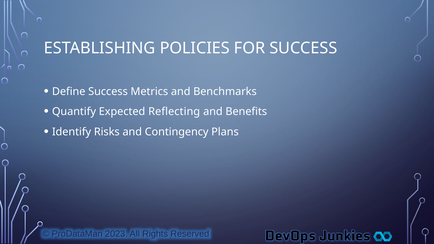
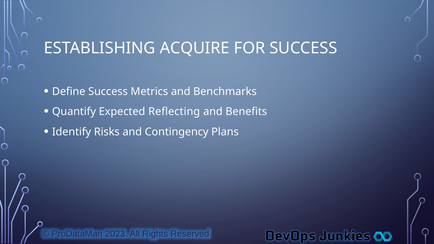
POLICIES: POLICIES -> ACQUIRE
